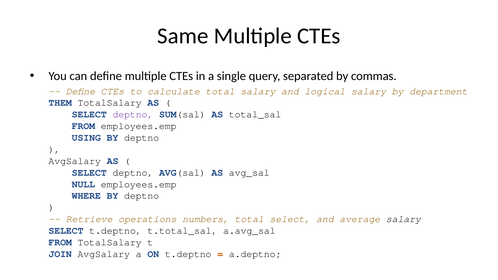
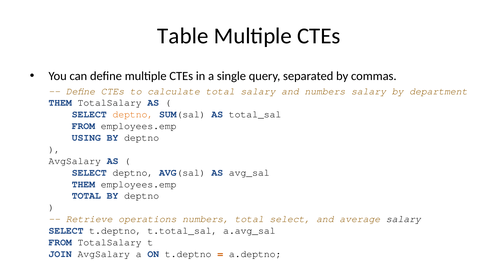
Same: Same -> Table
and logical: logical -> numbers
deptno at (133, 114) colour: purple -> orange
NULL at (83, 184): NULL -> THEM
WHERE at (86, 196): WHERE -> TOTAL
